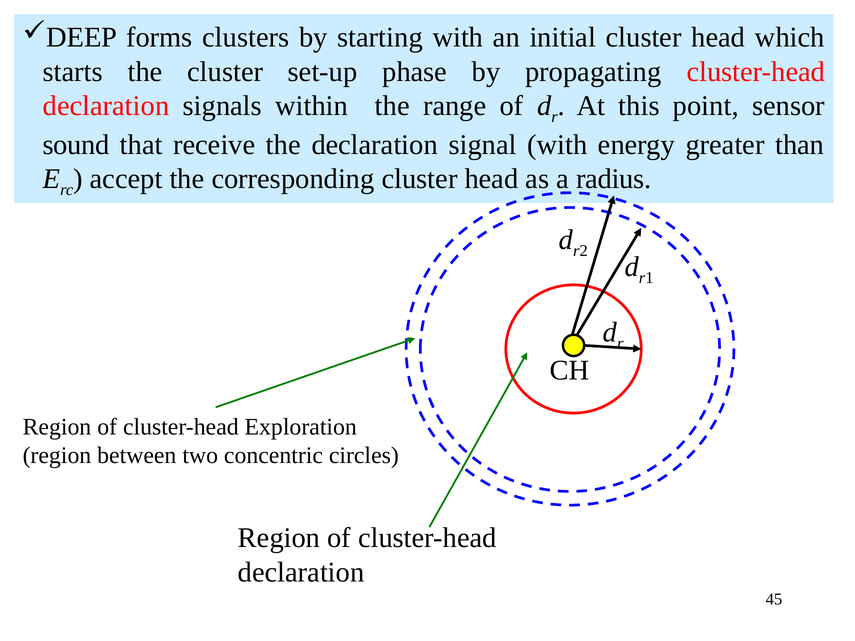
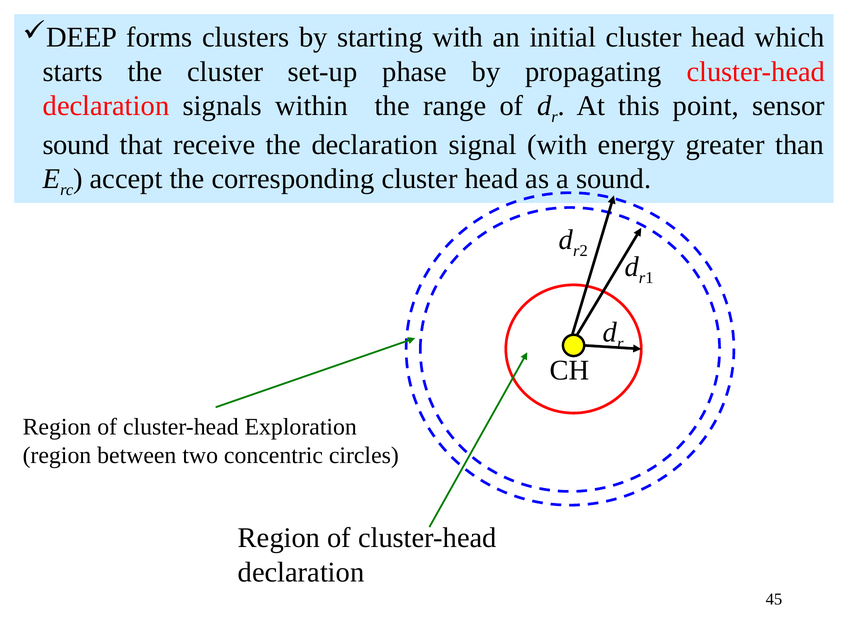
a radius: radius -> sound
